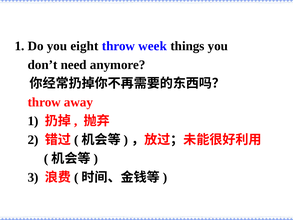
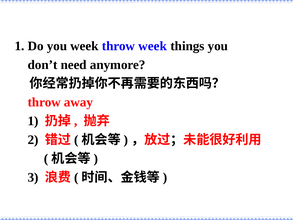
you eight: eight -> week
